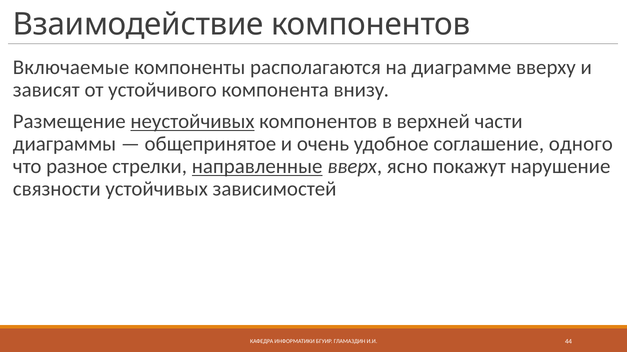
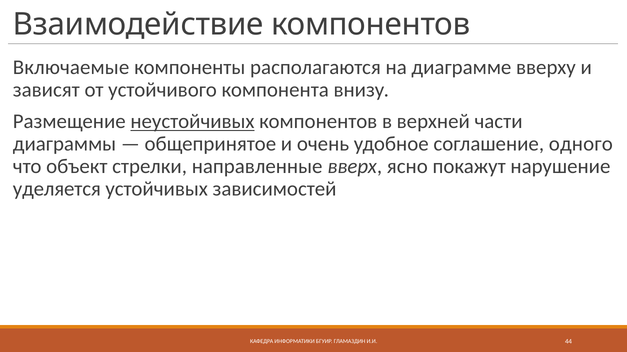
разное: разное -> объект
направленные underline: present -> none
связности: связности -> уделяется
